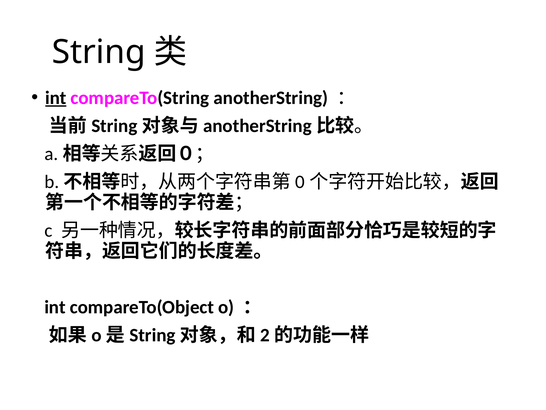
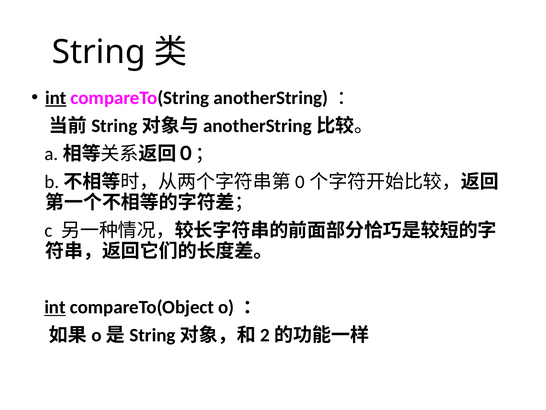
int at (55, 307) underline: none -> present
